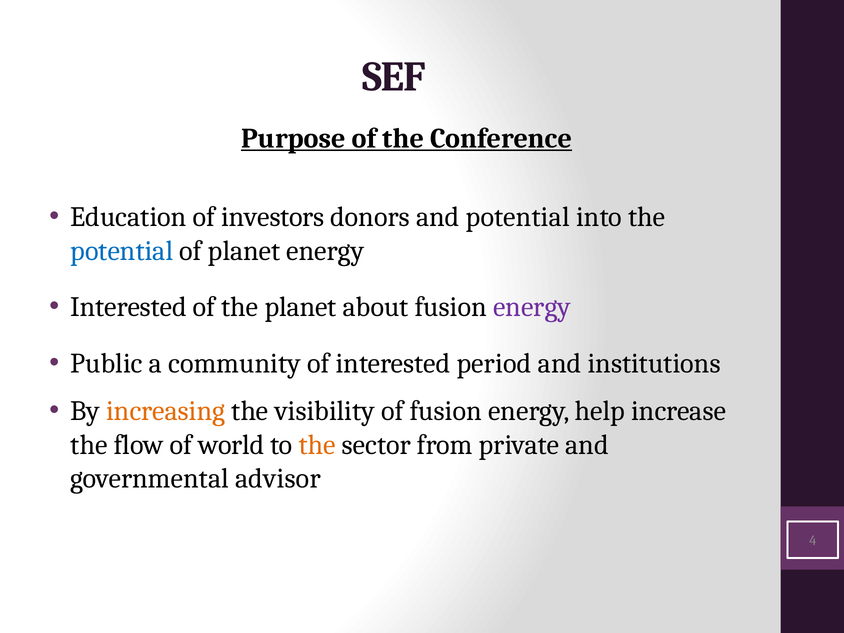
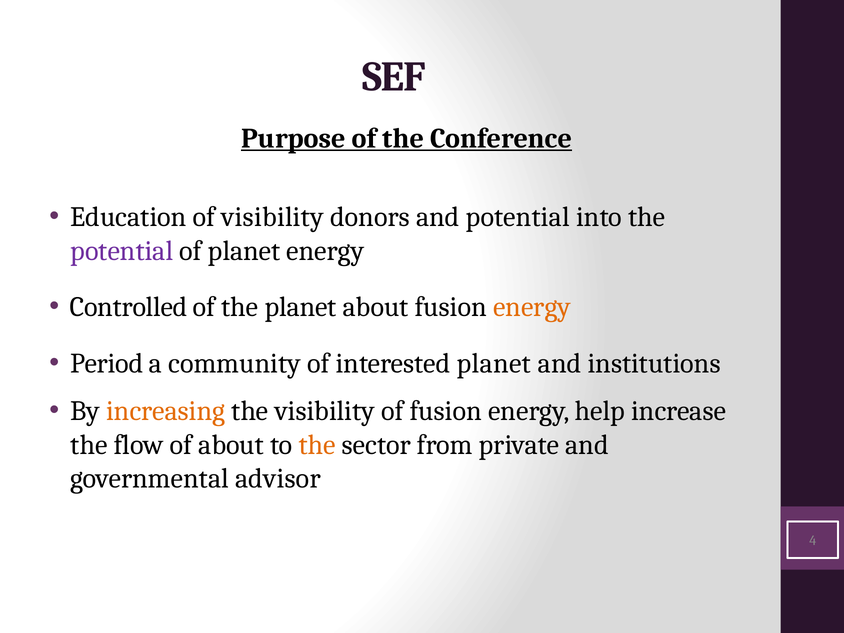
of investors: investors -> visibility
potential at (122, 251) colour: blue -> purple
Interested at (129, 307): Interested -> Controlled
energy at (532, 307) colour: purple -> orange
Public: Public -> Period
interested period: period -> planet
of world: world -> about
